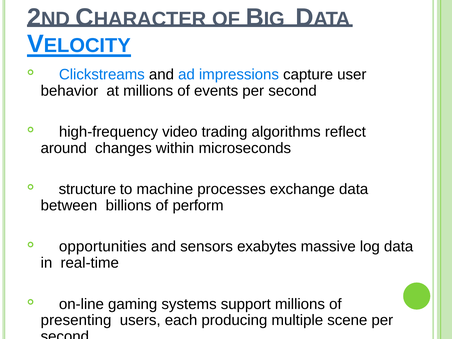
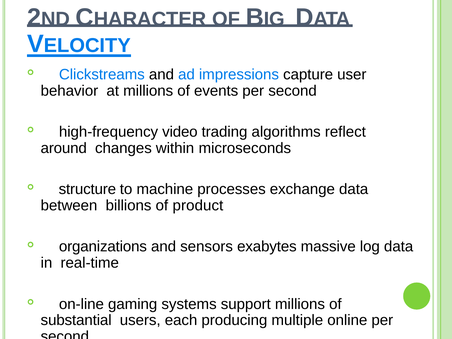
perform: perform -> product
opportunities: opportunities -> organizations
presenting: presenting -> substantial
scene: scene -> online
